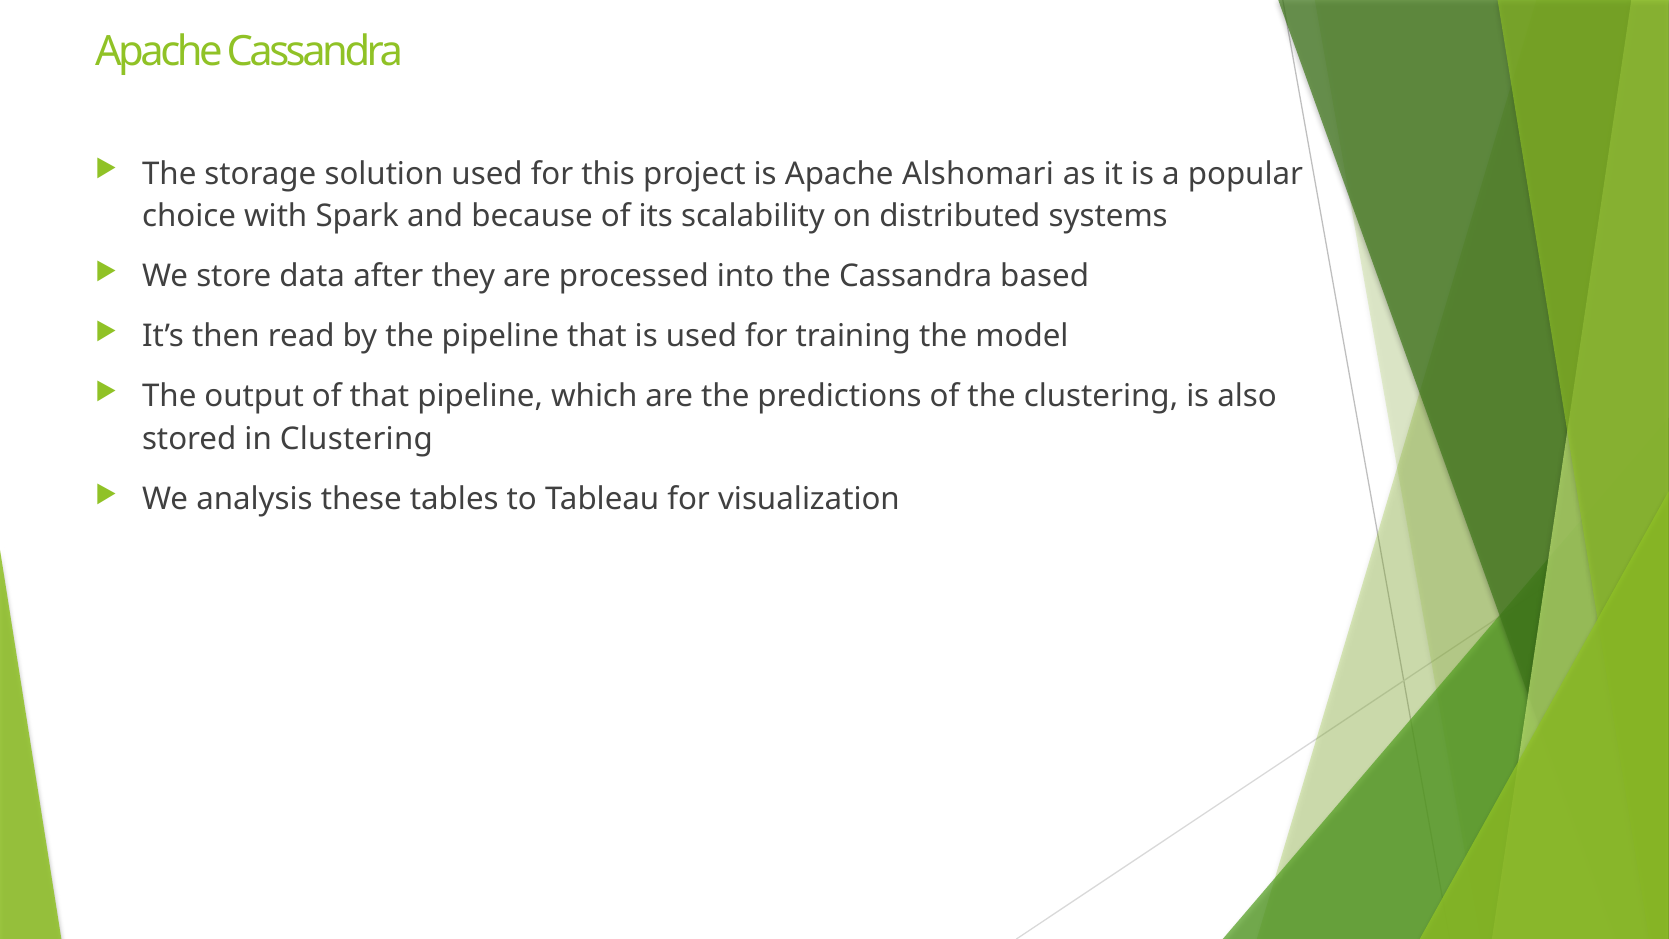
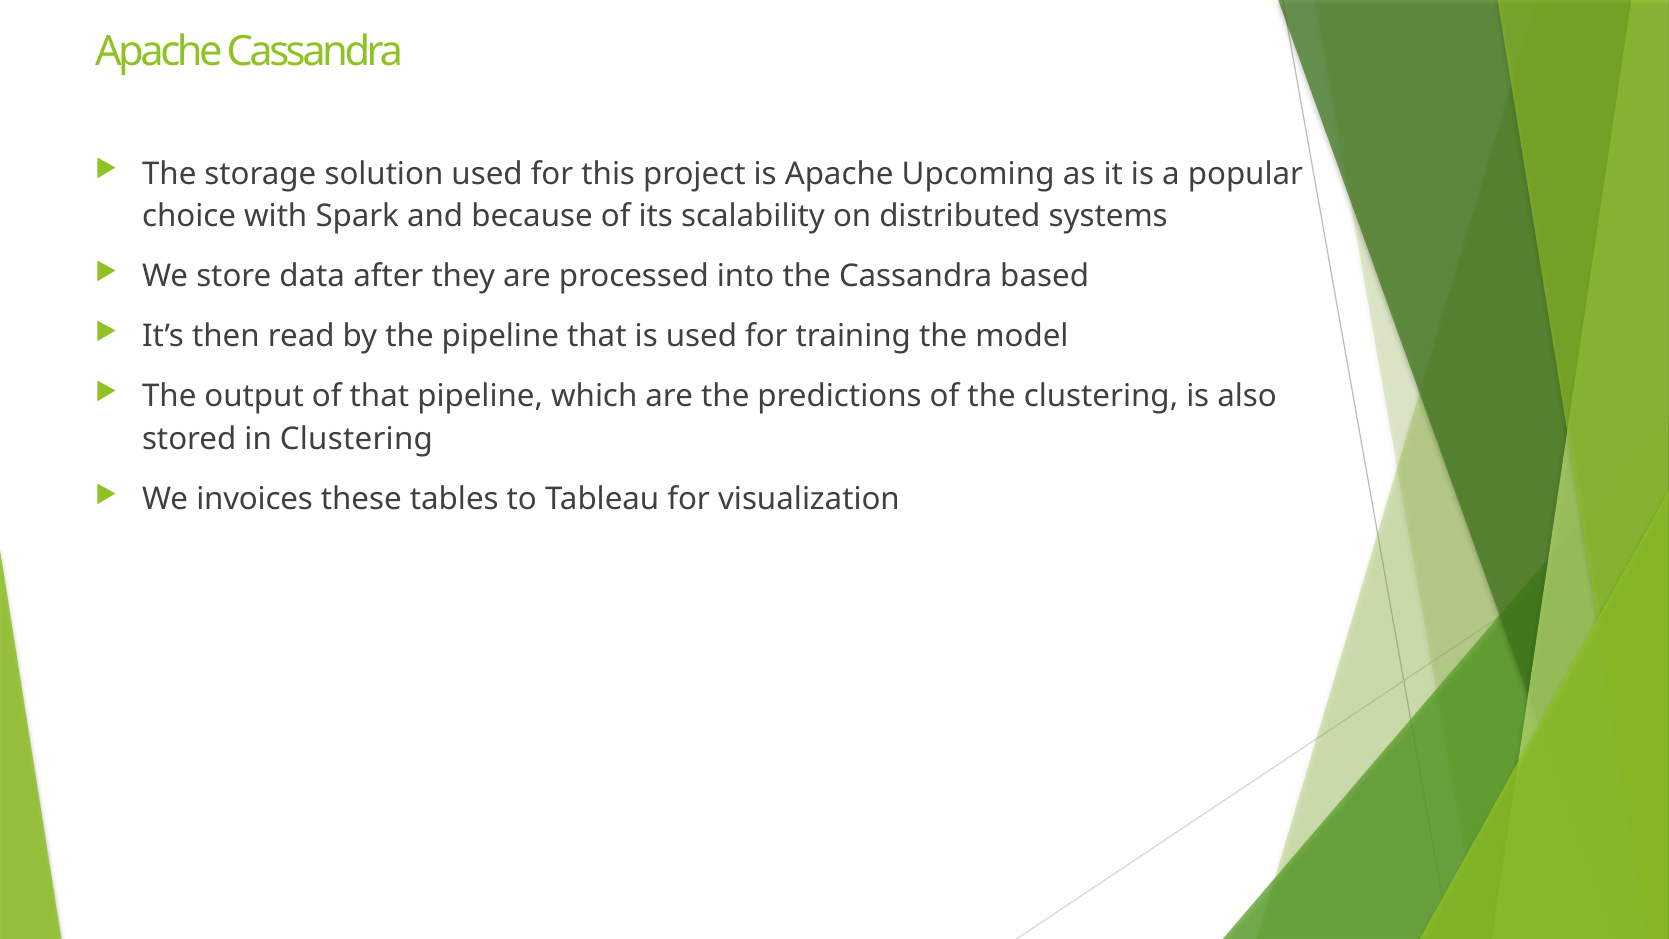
Alshomari: Alshomari -> Upcoming
analysis: analysis -> invoices
